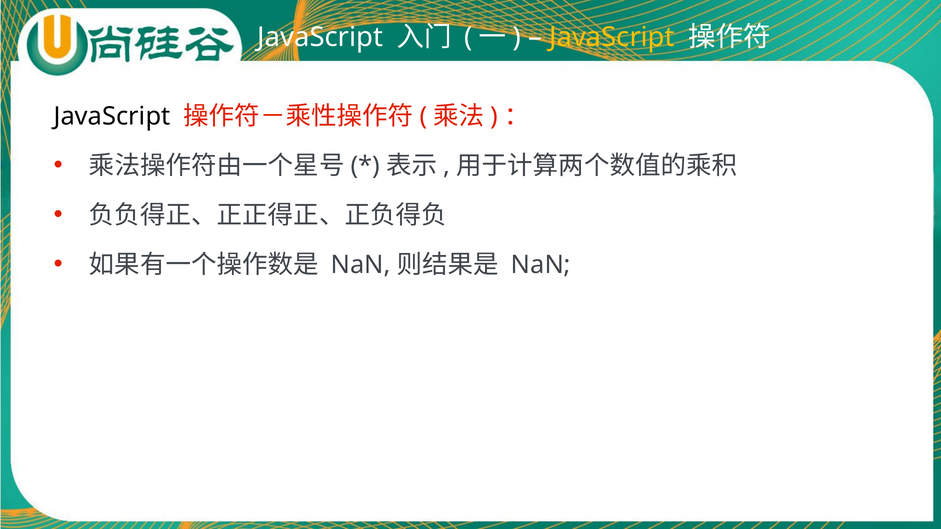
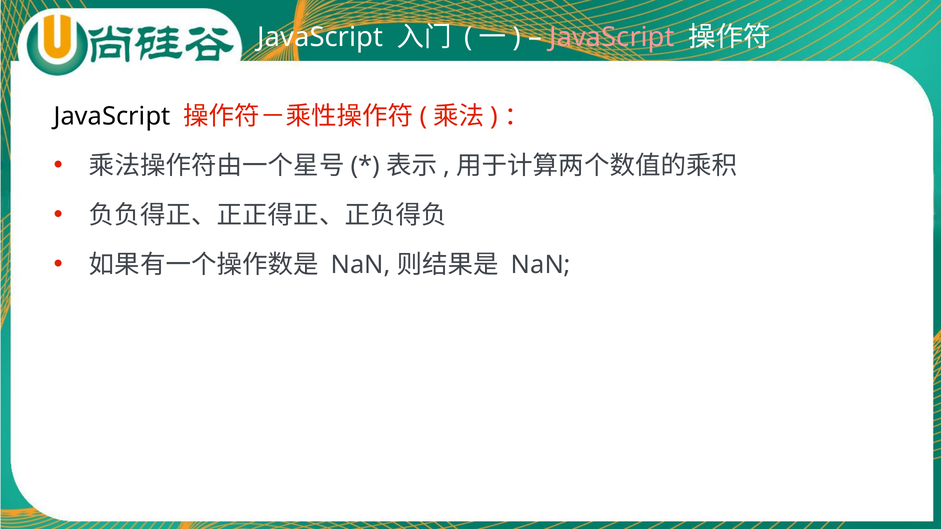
JavaScript at (612, 37) colour: yellow -> pink
